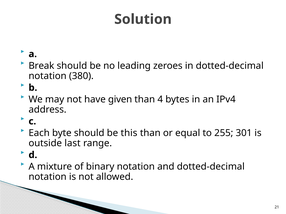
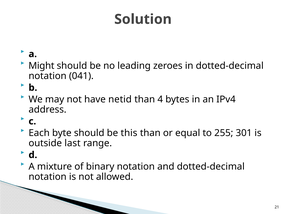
Break: Break -> Might
380: 380 -> 041
given: given -> netid
